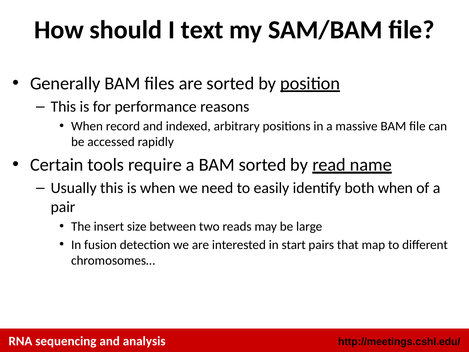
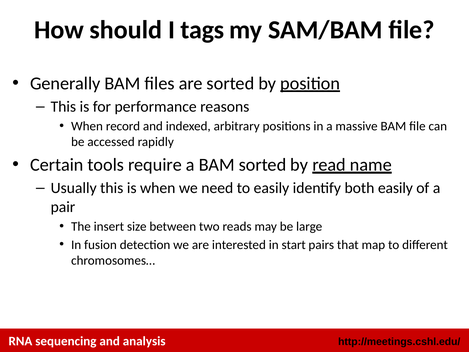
text: text -> tags
both when: when -> easily
